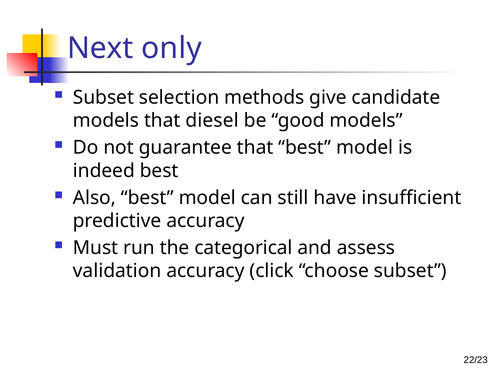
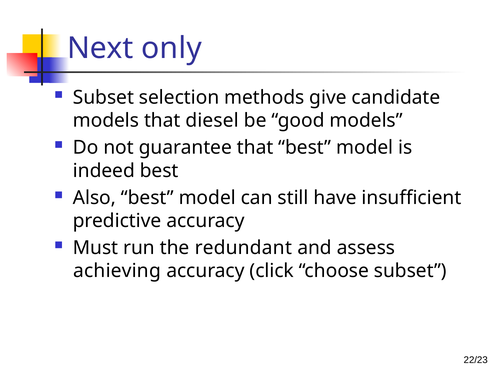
categorical: categorical -> redundant
validation: validation -> achieving
